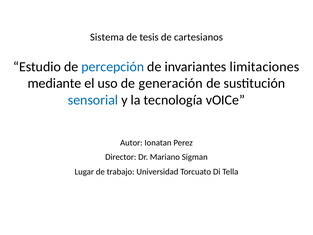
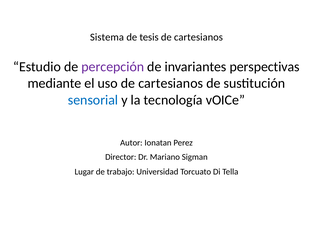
percepción colour: blue -> purple
limitaciones: limitaciones -> perspectivas
uso de generación: generación -> cartesianos
